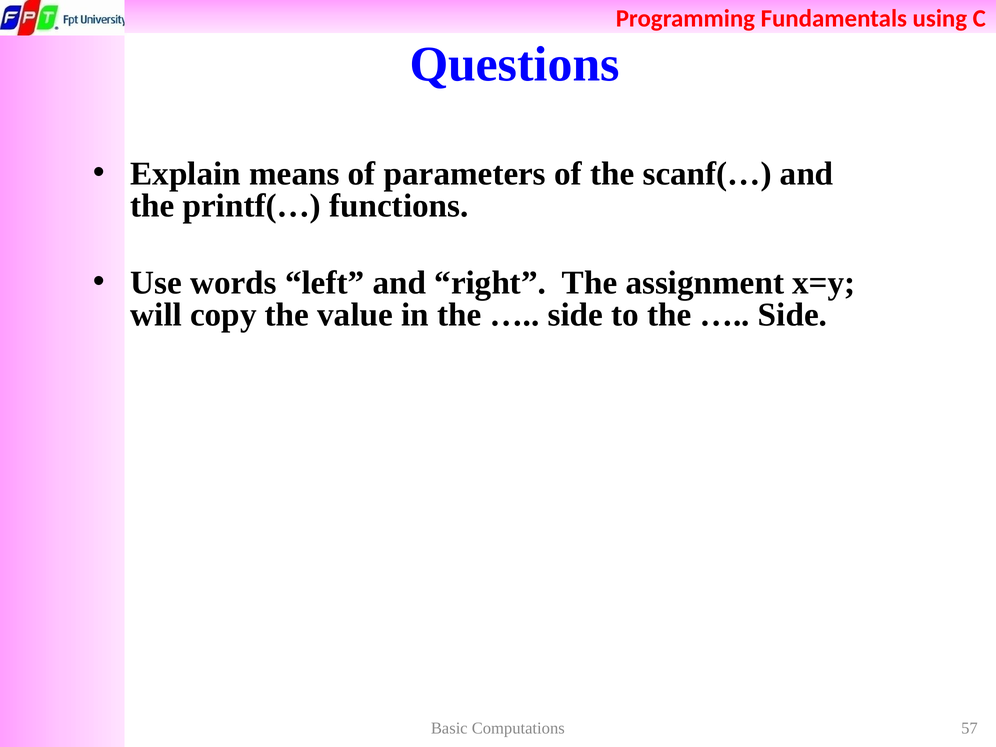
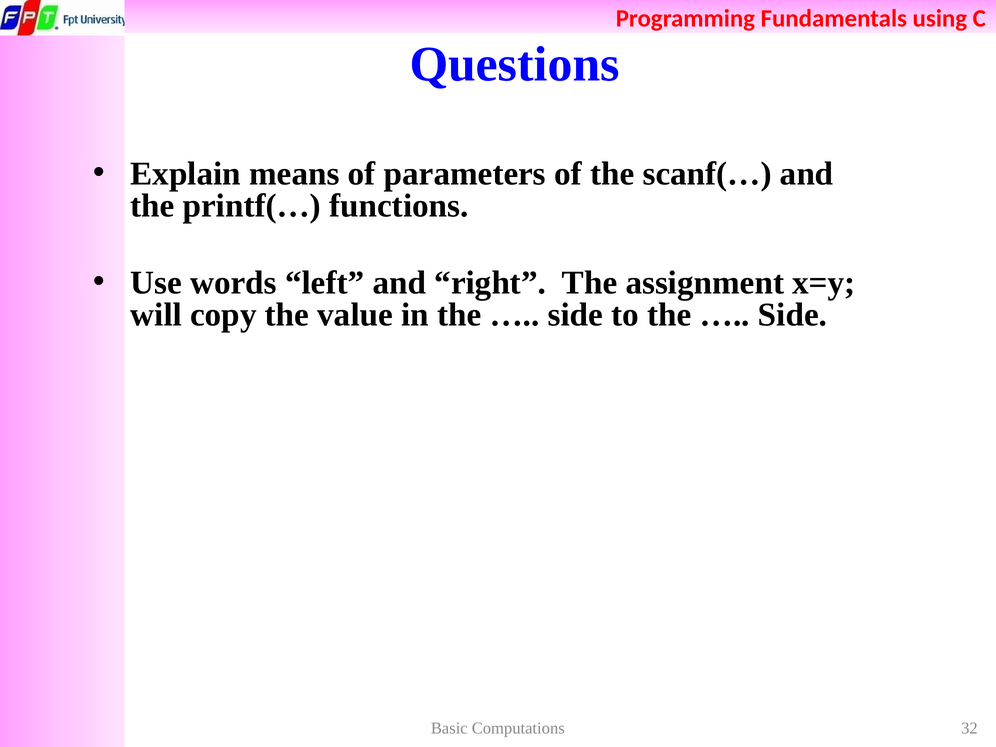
57: 57 -> 32
